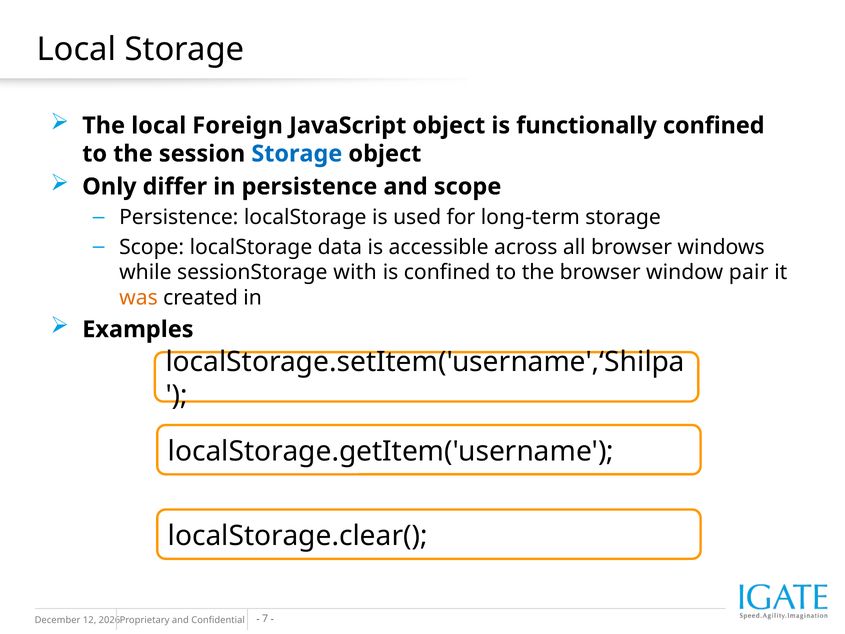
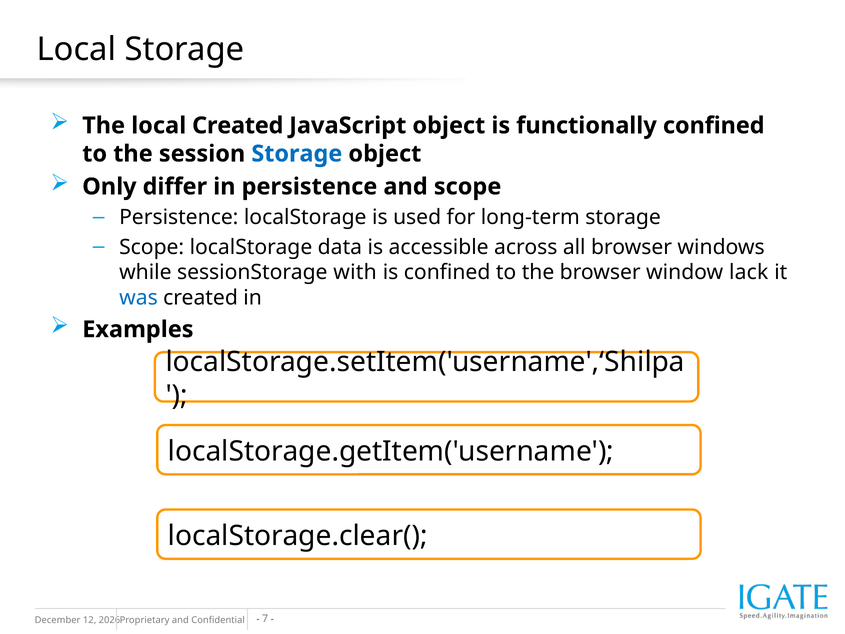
local Foreign: Foreign -> Created
pair: pair -> lack
was colour: orange -> blue
